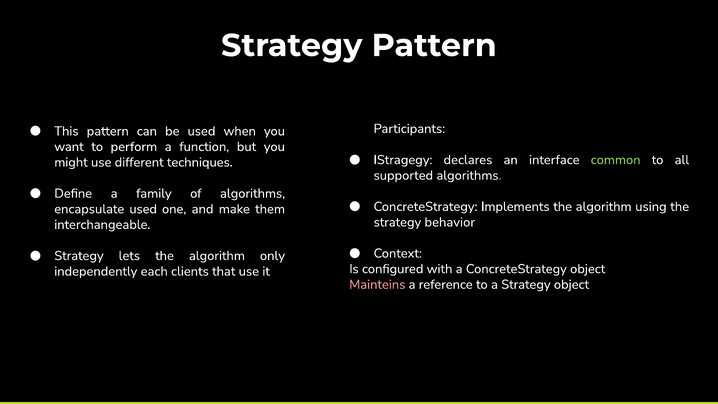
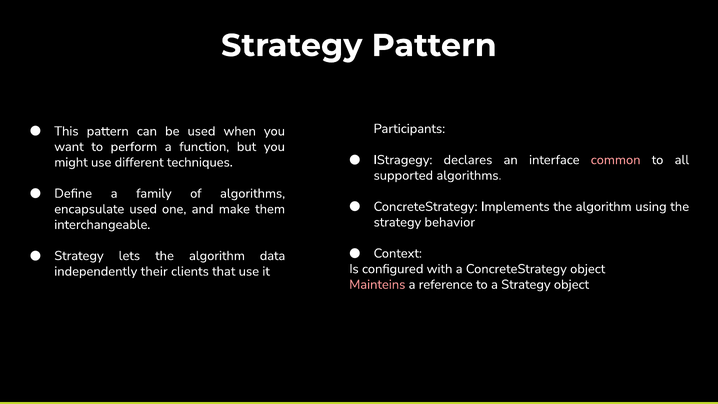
common colour: light green -> pink
only: only -> data
each: each -> their
